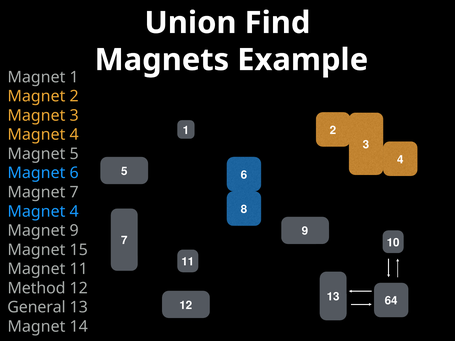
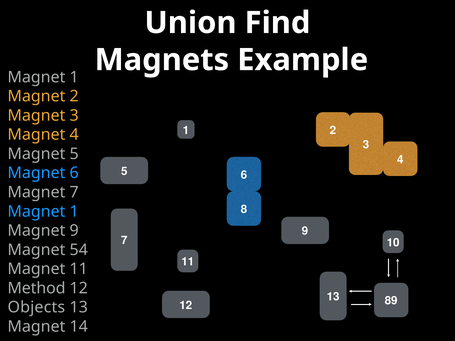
4 at (74, 212): 4 -> 1
15: 15 -> 54
64: 64 -> 89
General: General -> Objects
